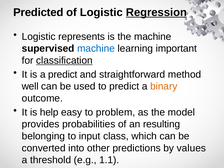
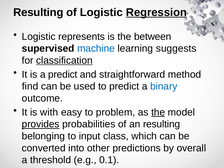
Predicted at (38, 12): Predicted -> Resulting
the machine: machine -> between
important: important -> suggests
well: well -> find
binary colour: orange -> blue
help: help -> with
the at (158, 112) underline: none -> present
provides underline: none -> present
values: values -> overall
1.1: 1.1 -> 0.1
